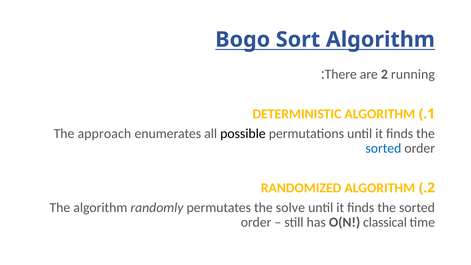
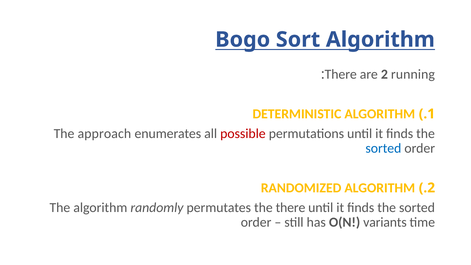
possible colour: black -> red
the solve: solve -> there
classical: classical -> variants
